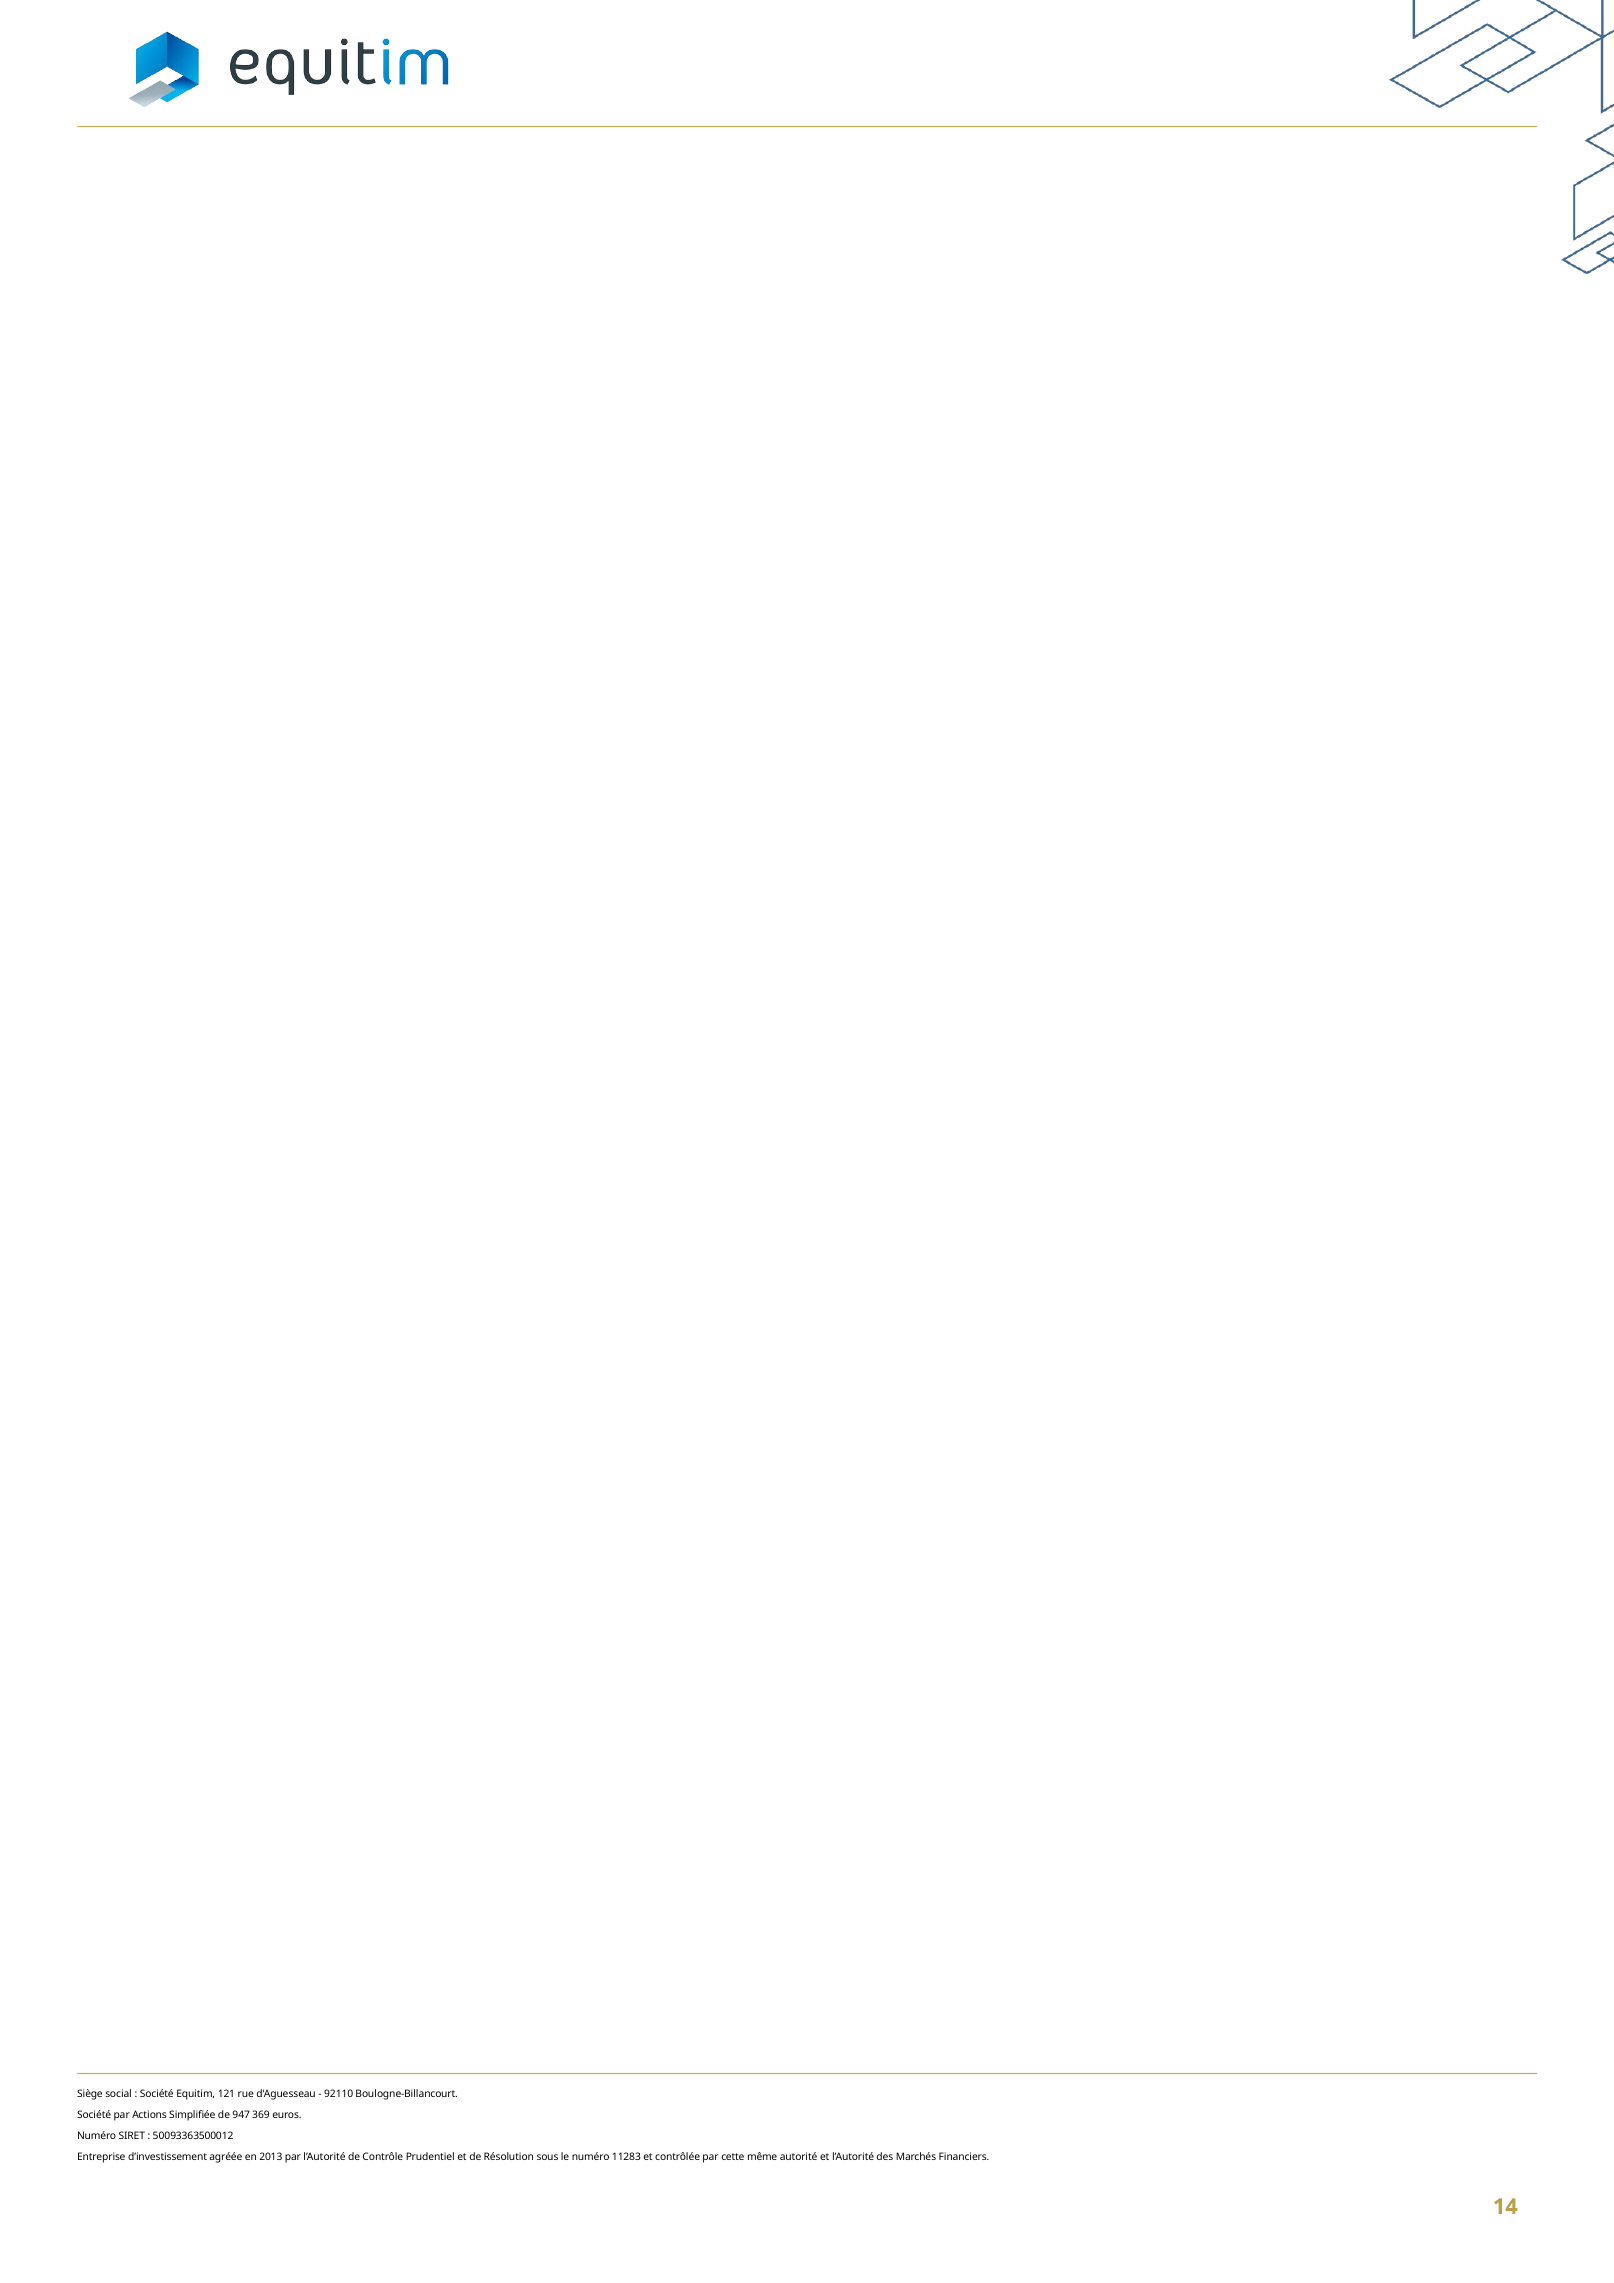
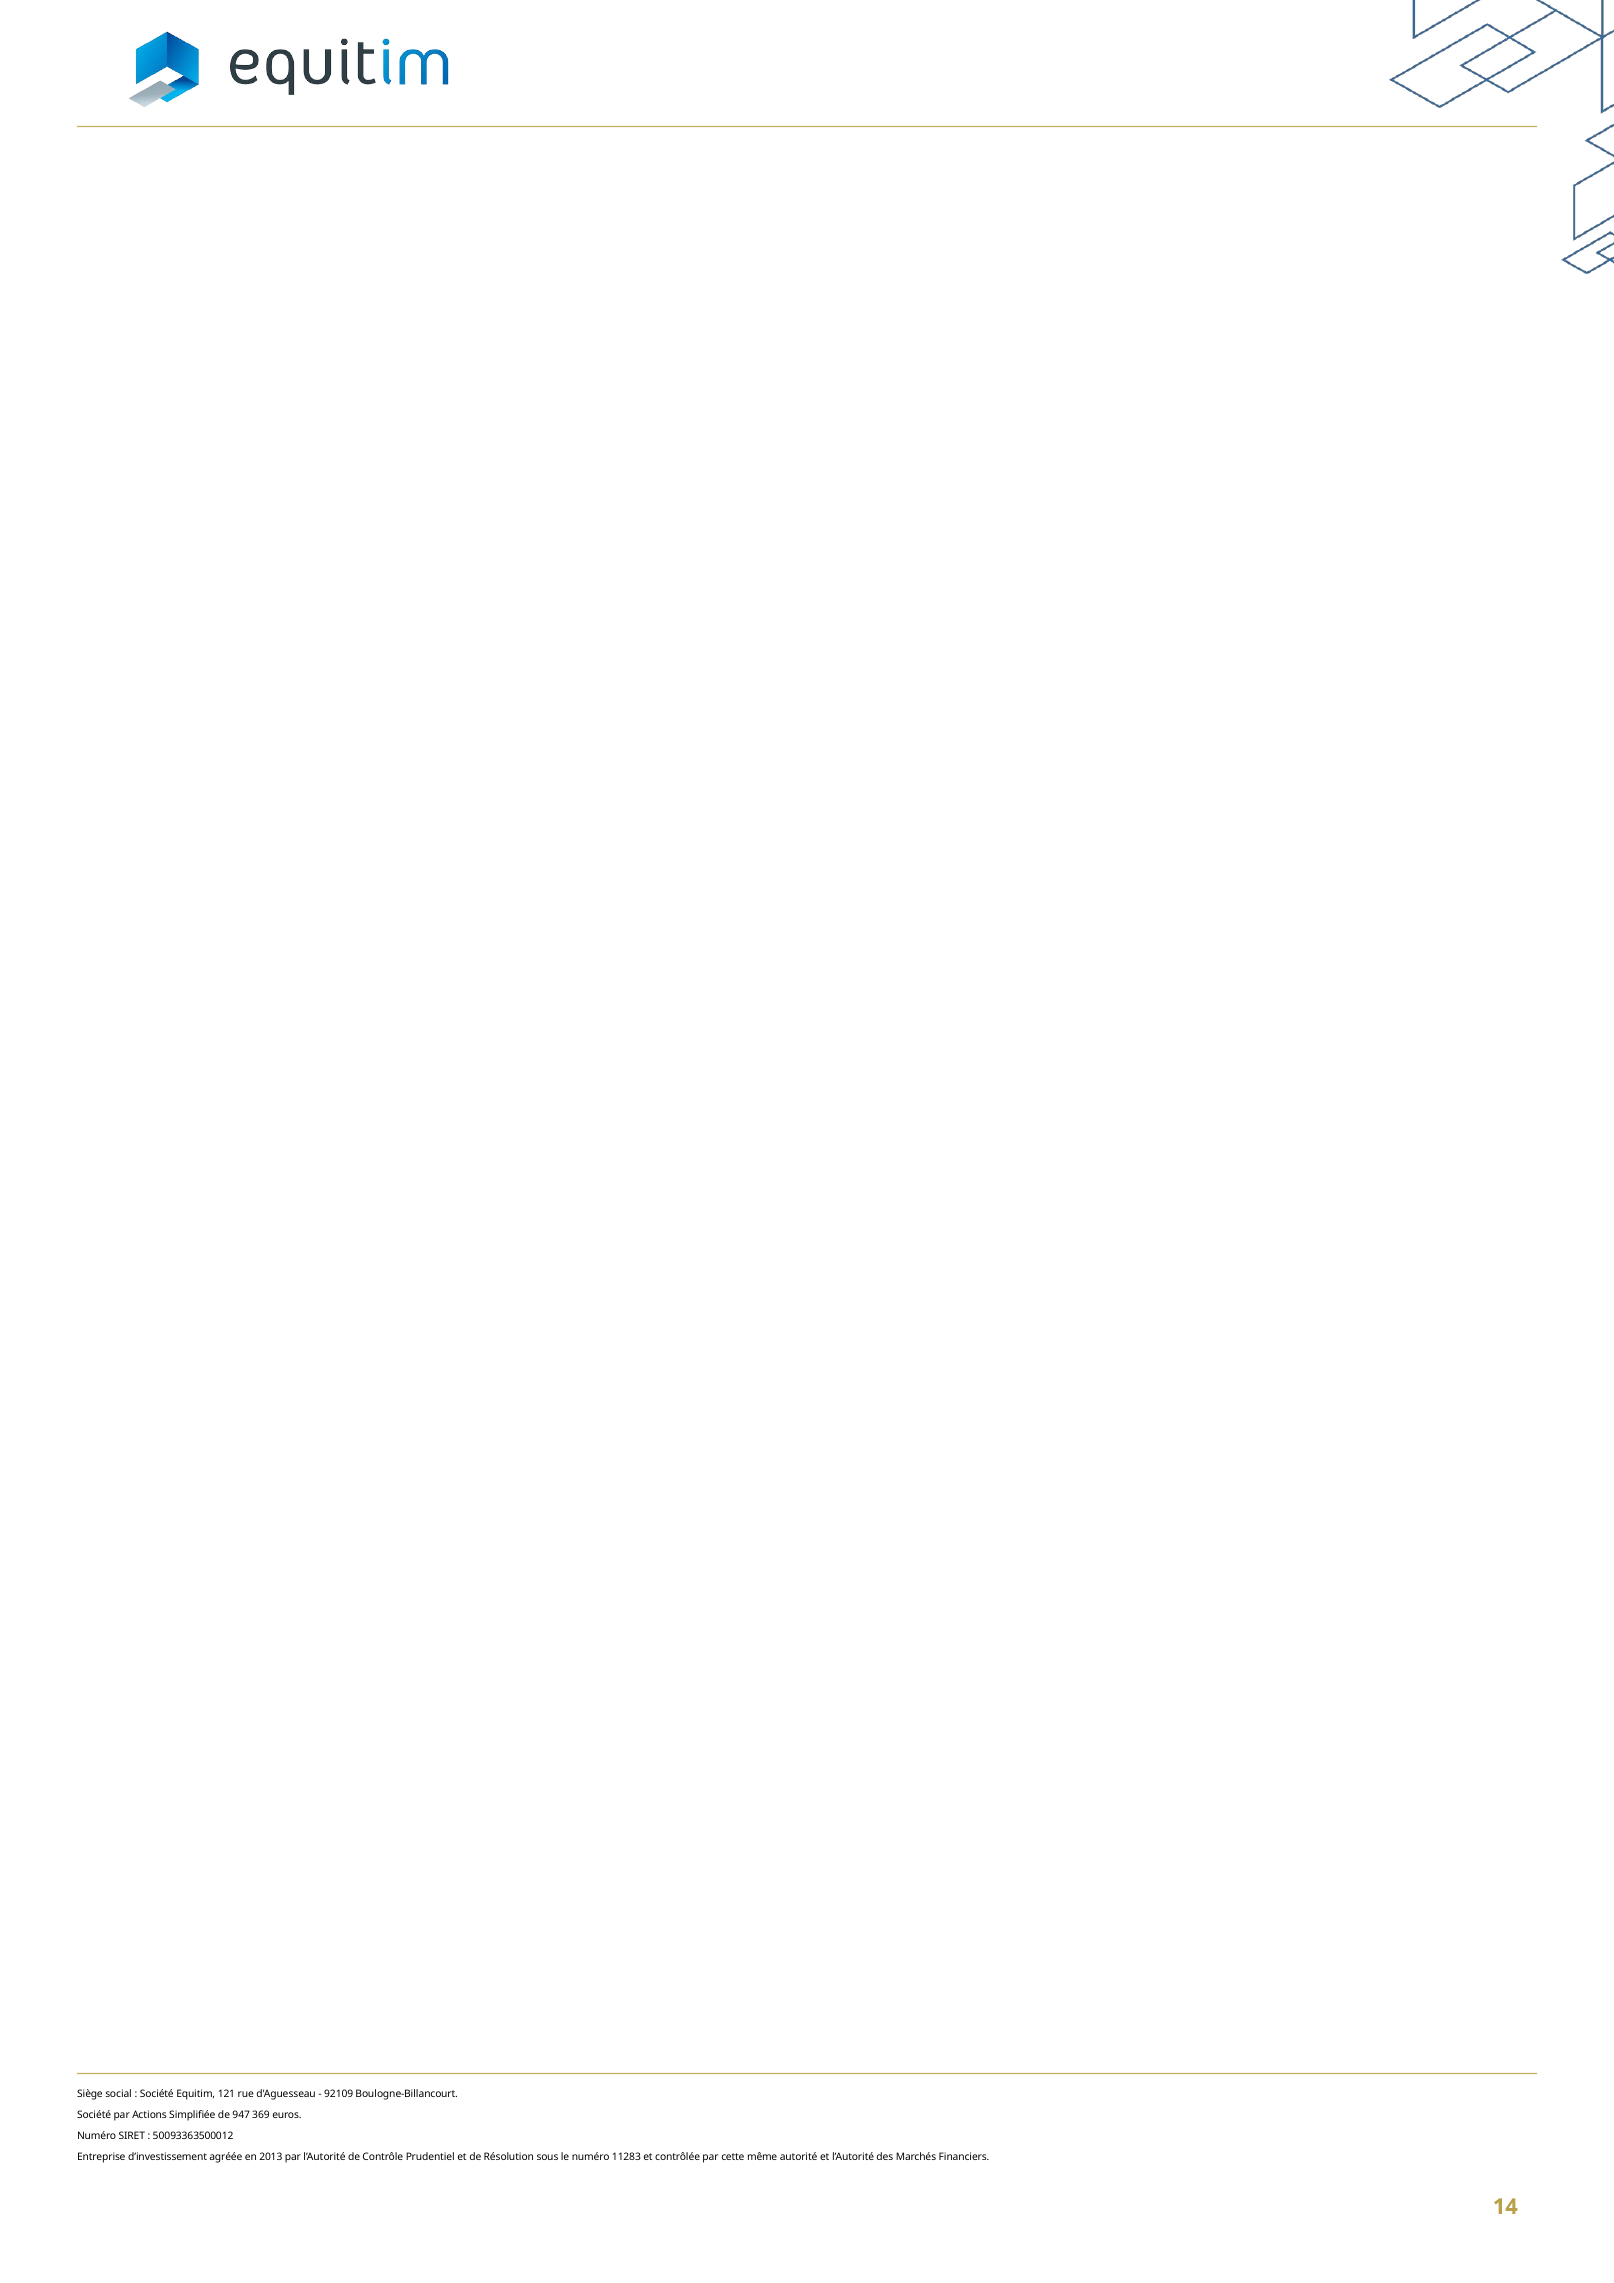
92110: 92110 -> 92109
